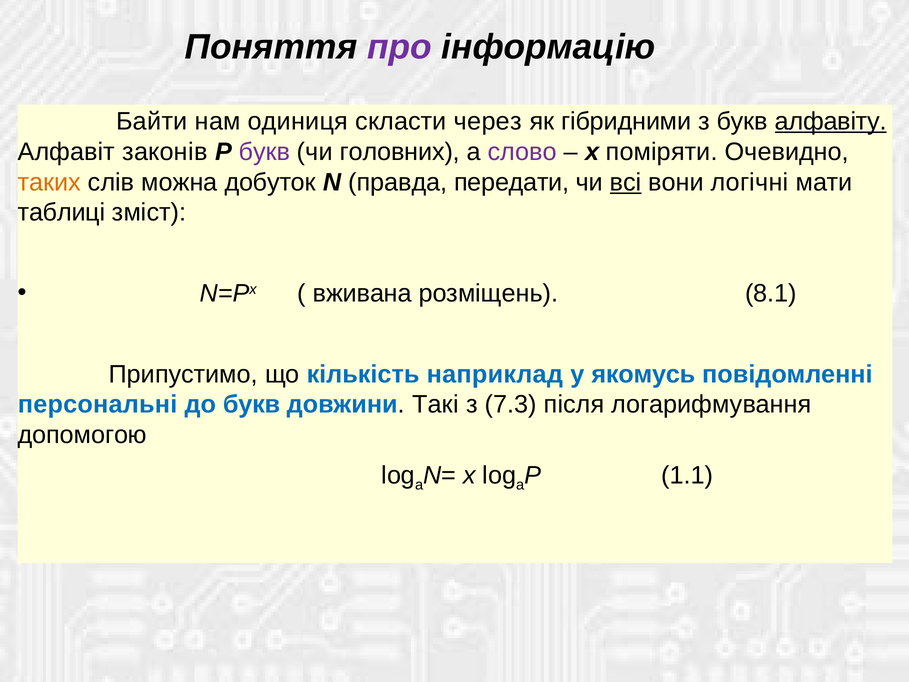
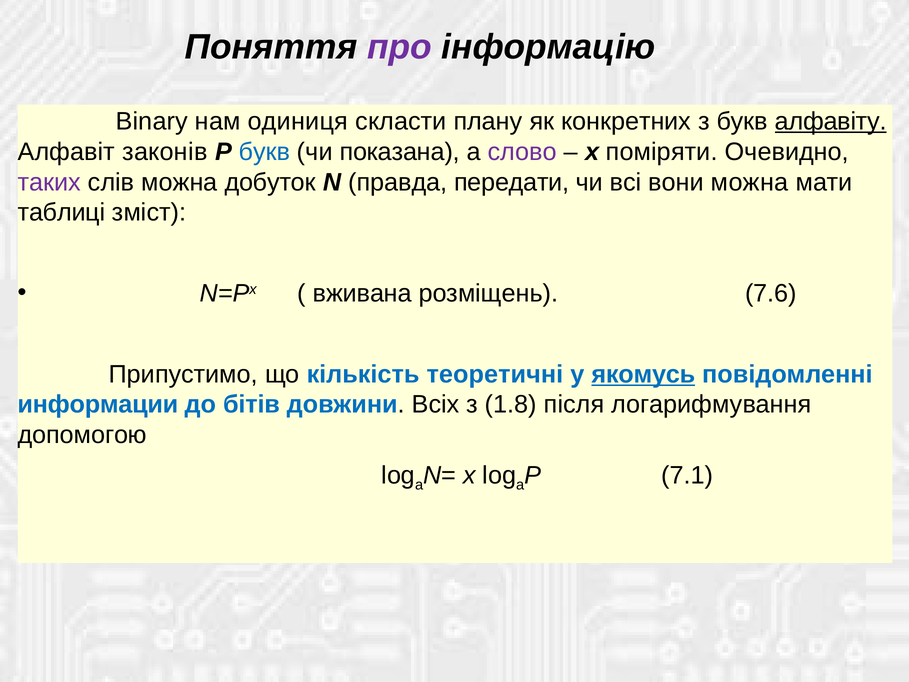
Байти: Байти -> Binary
через: через -> плану
гібридними: гібридними -> конкретних
букв at (264, 152) colour: purple -> blue
головних: головних -> показана
таких colour: orange -> purple
всі underline: present -> none
вони логічні: логічні -> можна
8.1: 8.1 -> 7.6
наприклад: наприклад -> теоретичні
якомусь underline: none -> present
персональні: персональні -> информации
до букв: букв -> бітів
Такі: Такі -> Всіх
7.3: 7.3 -> 1.8
1.1: 1.1 -> 7.1
